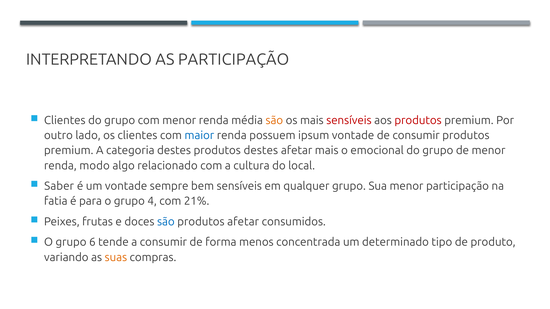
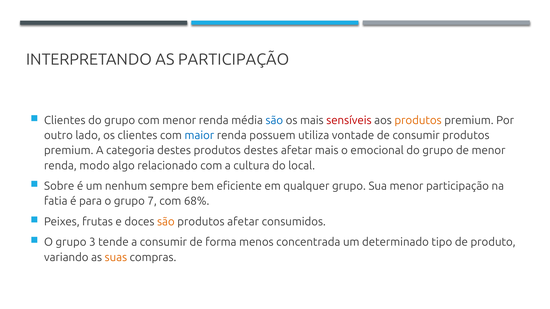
são at (274, 120) colour: orange -> blue
produtos at (418, 120) colour: red -> orange
ipsum: ipsum -> utiliza
Saber: Saber -> Sobre
um vontade: vontade -> nenhum
bem sensíveis: sensíveis -> eficiente
4: 4 -> 7
21%: 21% -> 68%
são at (166, 222) colour: blue -> orange
6: 6 -> 3
